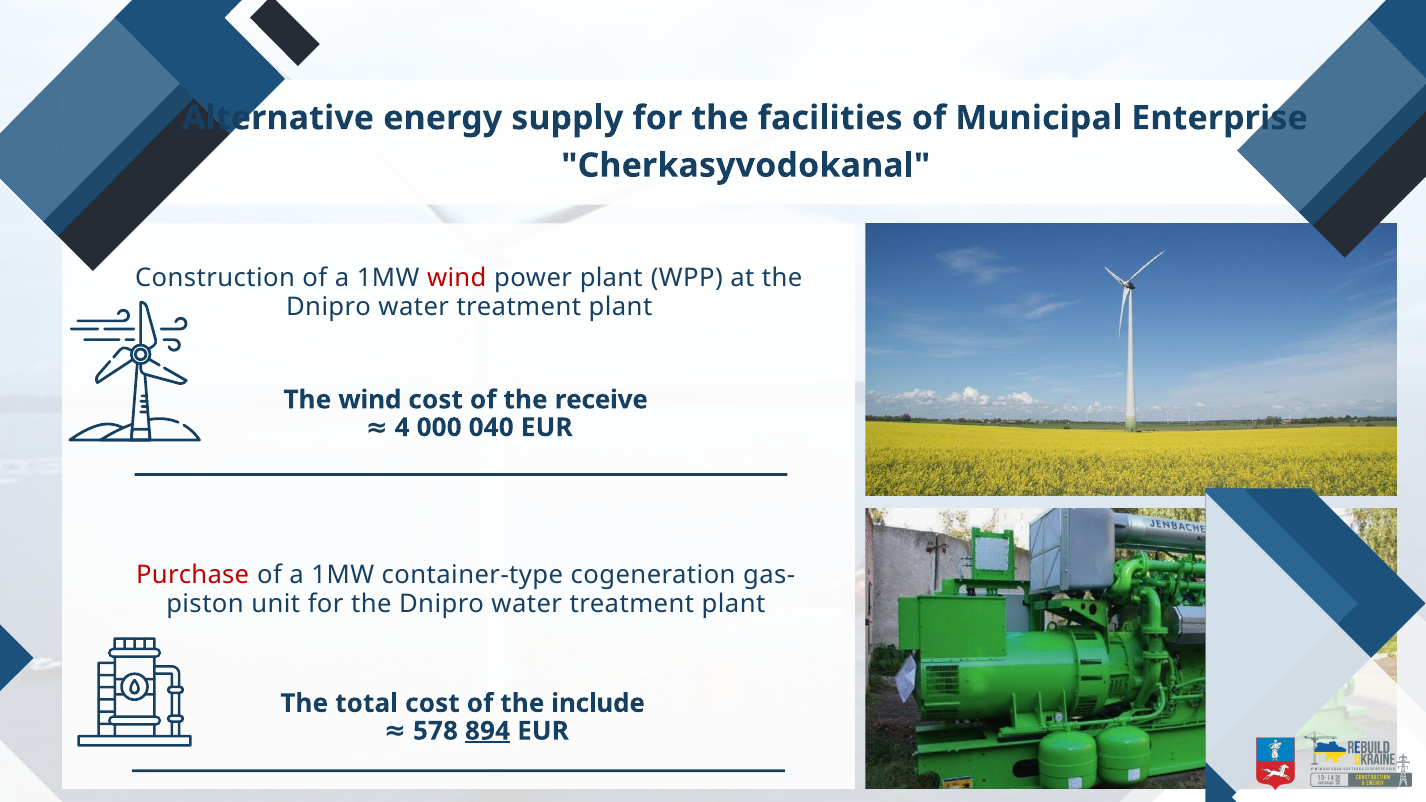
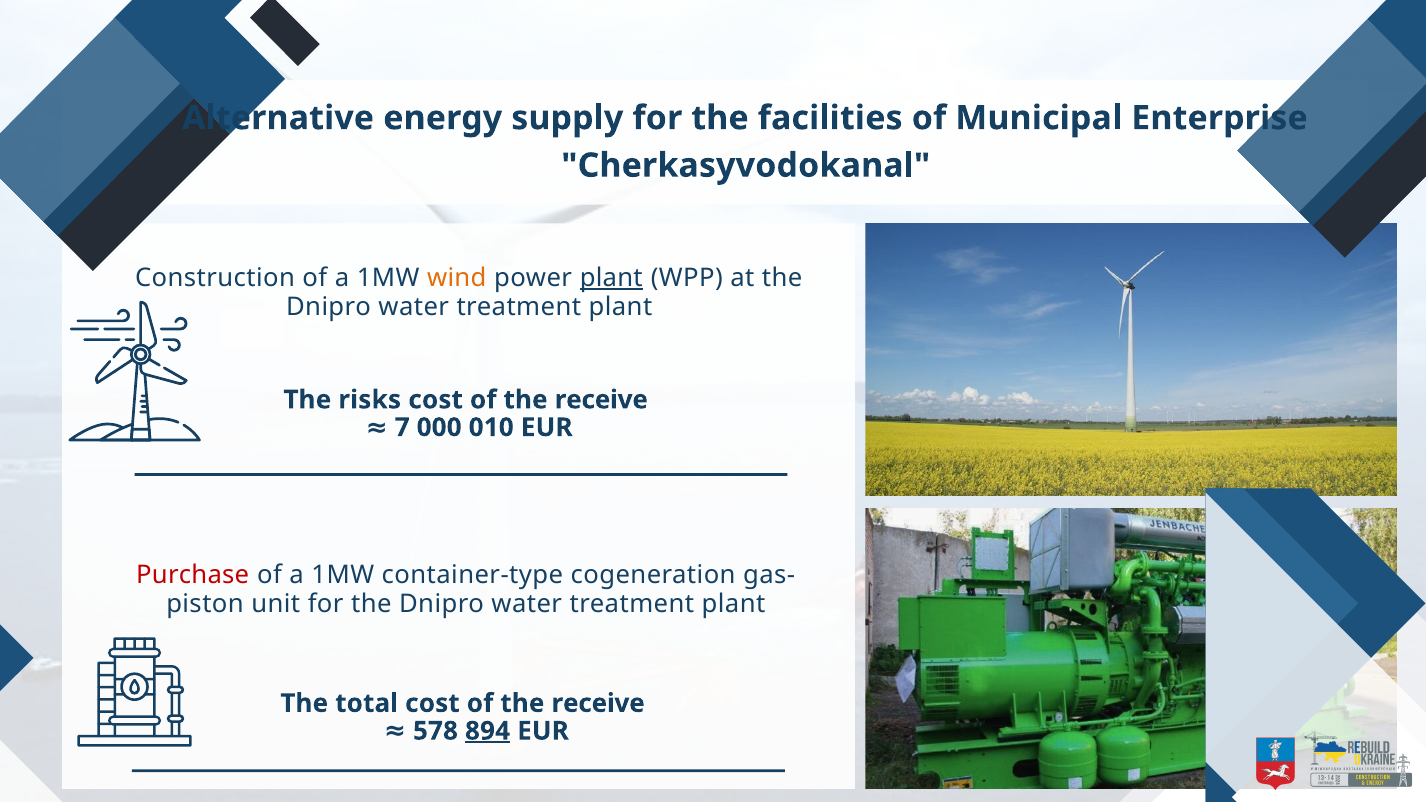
wind at (457, 278) colour: red -> orange
plant at (611, 278) underline: none -> present
The wind: wind -> risks
4: 4 -> 7
040: 040 -> 010
include at (598, 703): include -> receive
